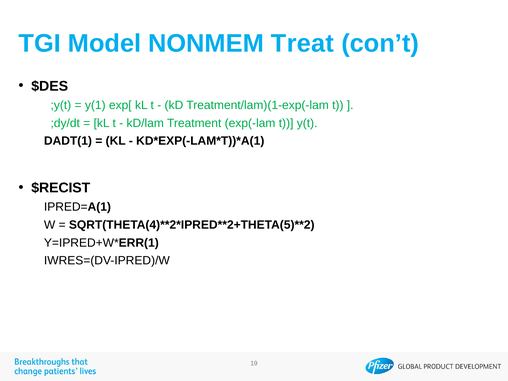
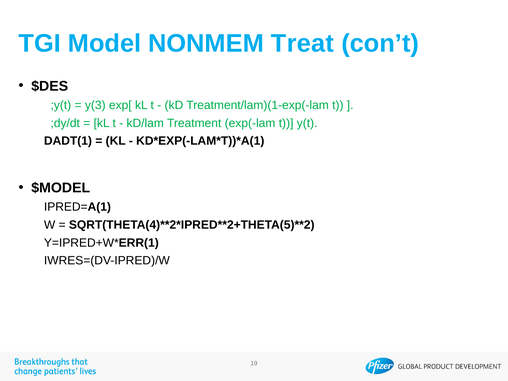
y(1: y(1 -> y(3
$RECIST: $RECIST -> $MODEL
